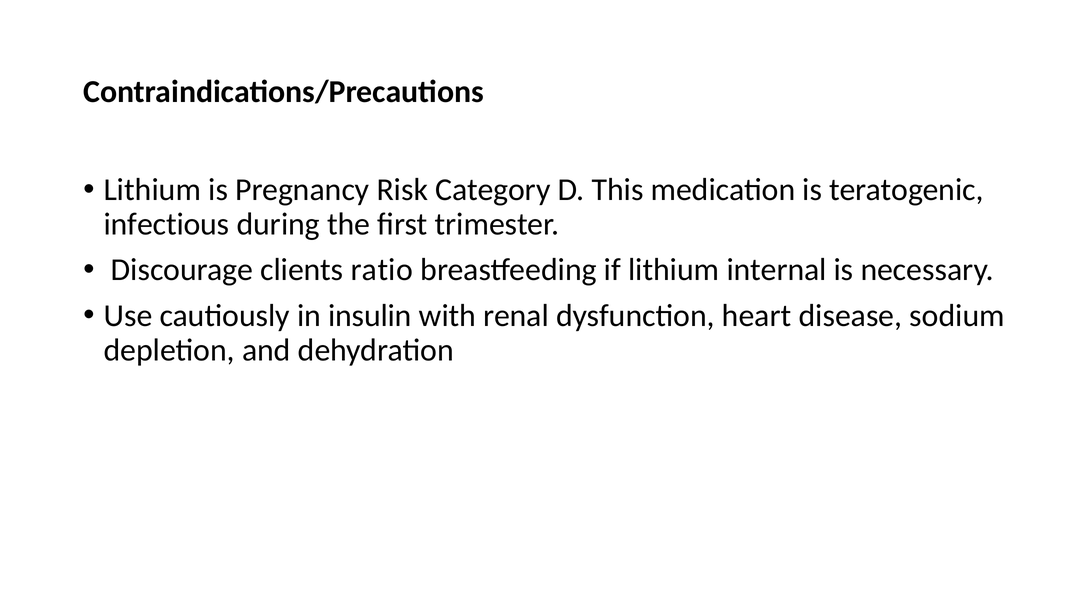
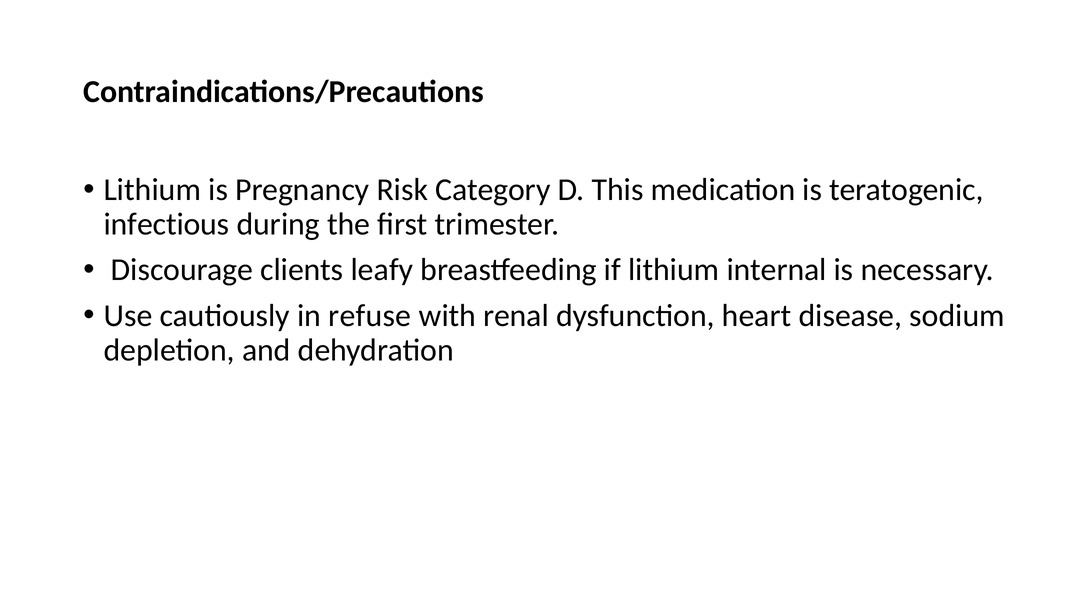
ratio: ratio -> leafy
insulin: insulin -> refuse
